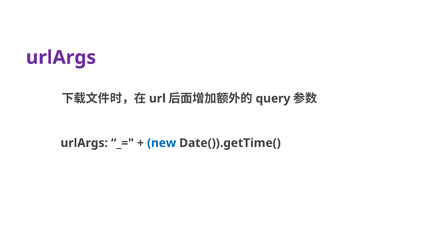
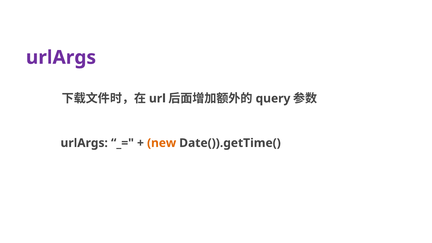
new colour: blue -> orange
